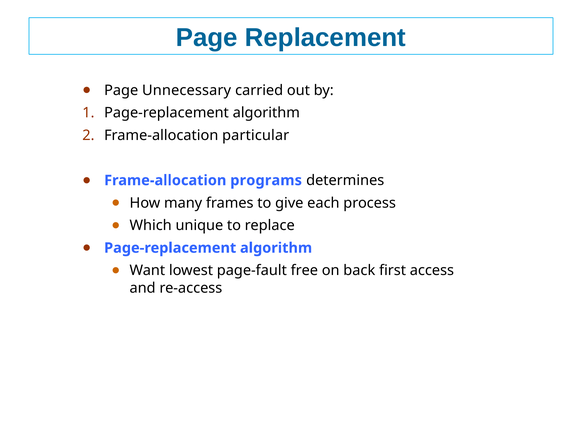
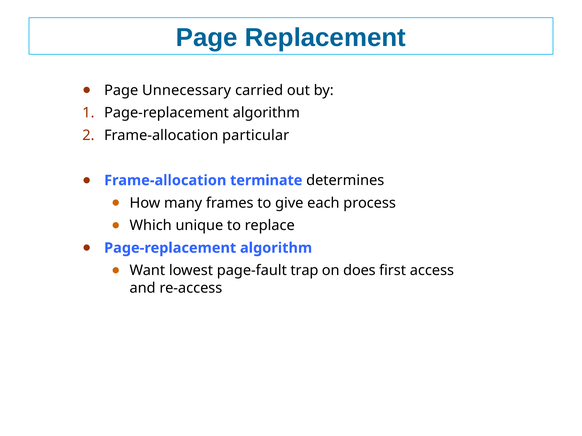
programs: programs -> terminate
free: free -> trap
back: back -> does
